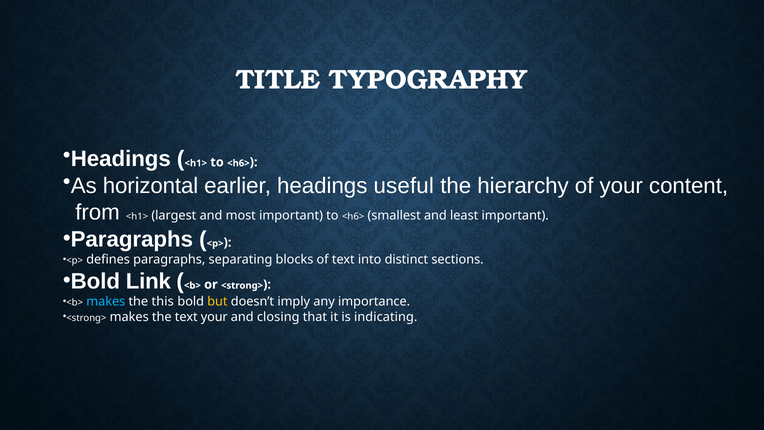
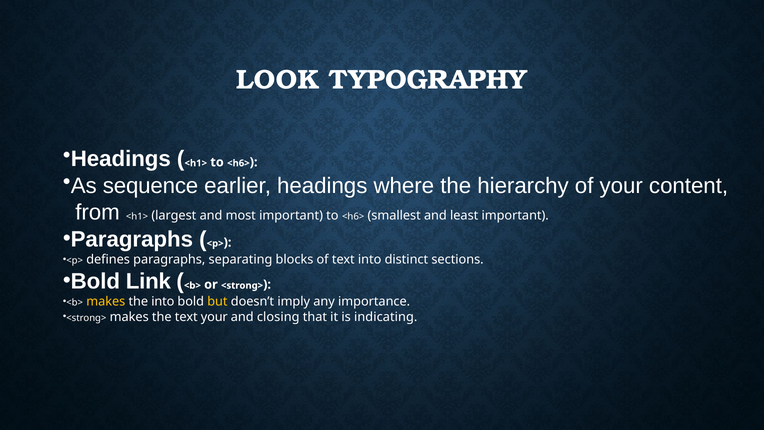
TITLE: TITLE -> LOOK
horizontal: horizontal -> sequence
useful: useful -> where
makes at (106, 302) colour: light blue -> yellow
the this: this -> into
